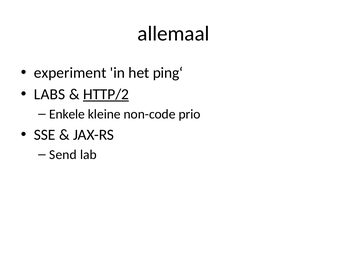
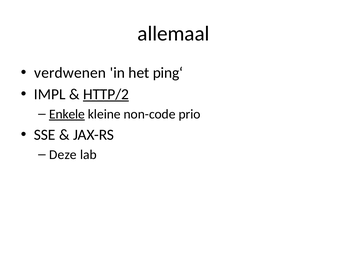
experiment: experiment -> verdwenen
LABS: LABS -> IMPL
Enkele underline: none -> present
Send: Send -> Deze
